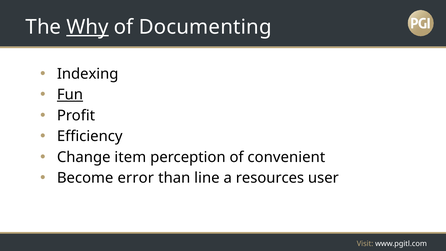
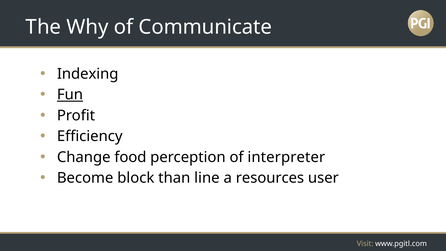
Why underline: present -> none
Documenting: Documenting -> Communicate
item: item -> food
convenient: convenient -> interpreter
error: error -> block
